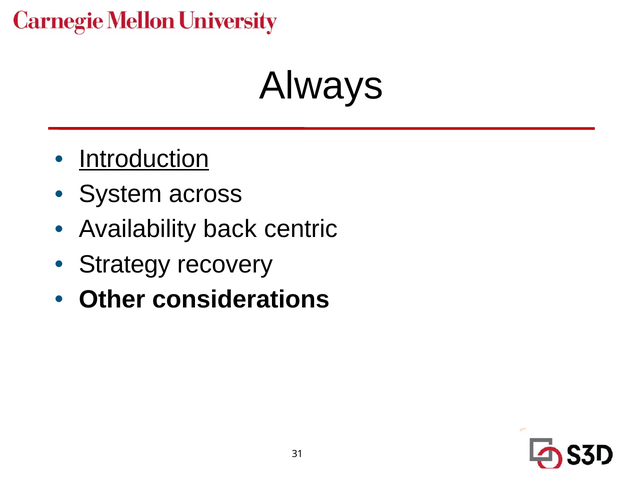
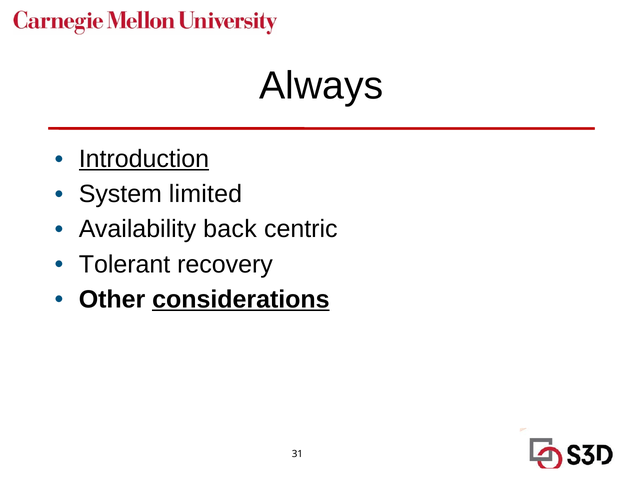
across: across -> limited
Strategy: Strategy -> Tolerant
considerations underline: none -> present
